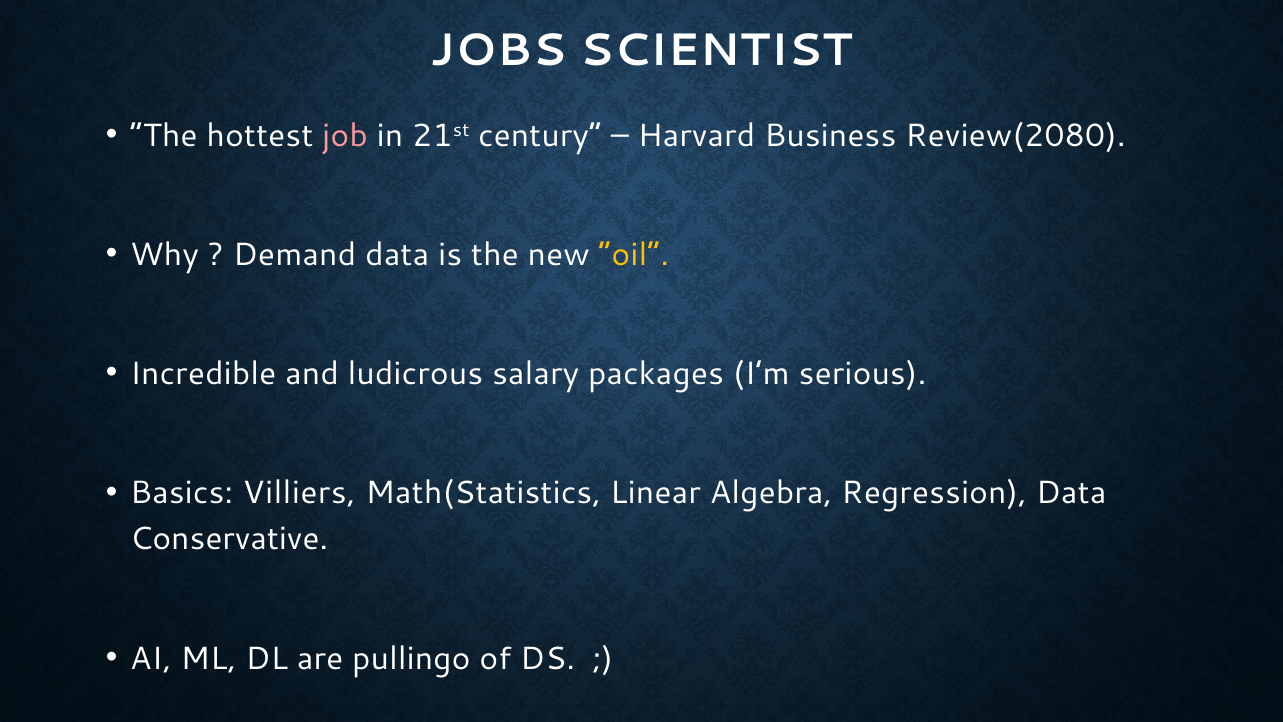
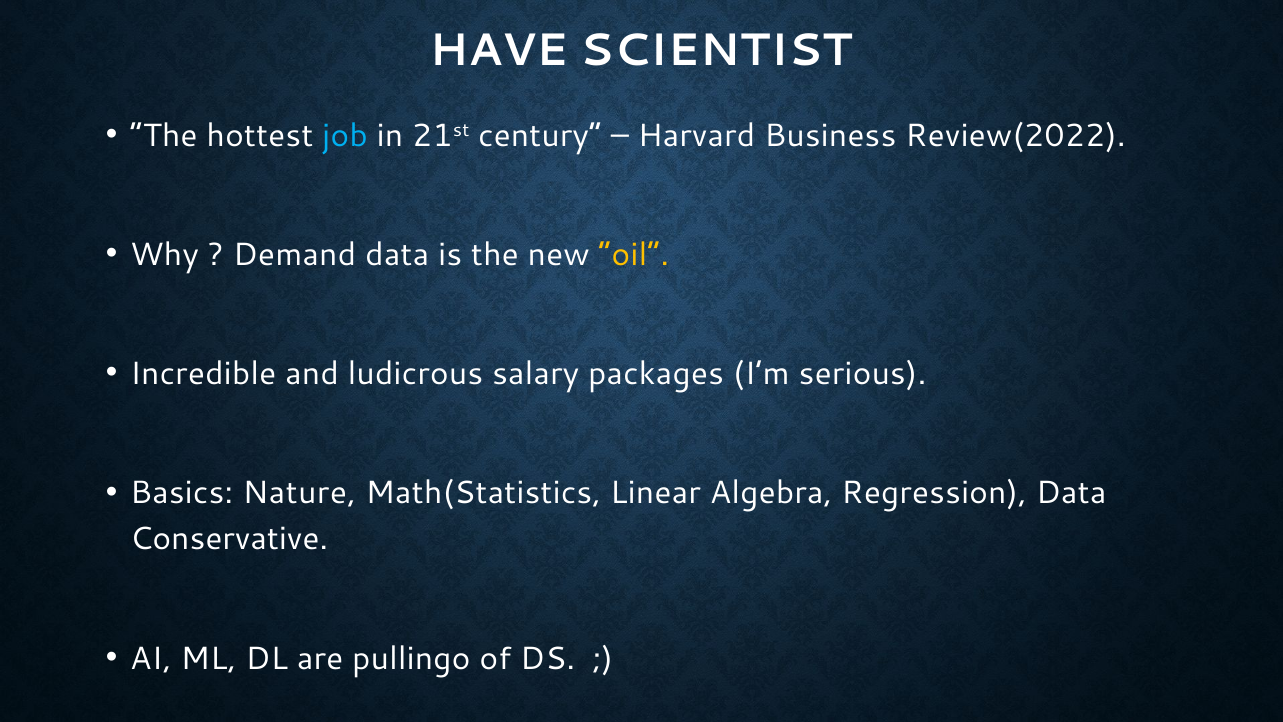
JOBS: JOBS -> HAVE
job colour: pink -> light blue
Review(2080: Review(2080 -> Review(2022
Villiers: Villiers -> Nature
